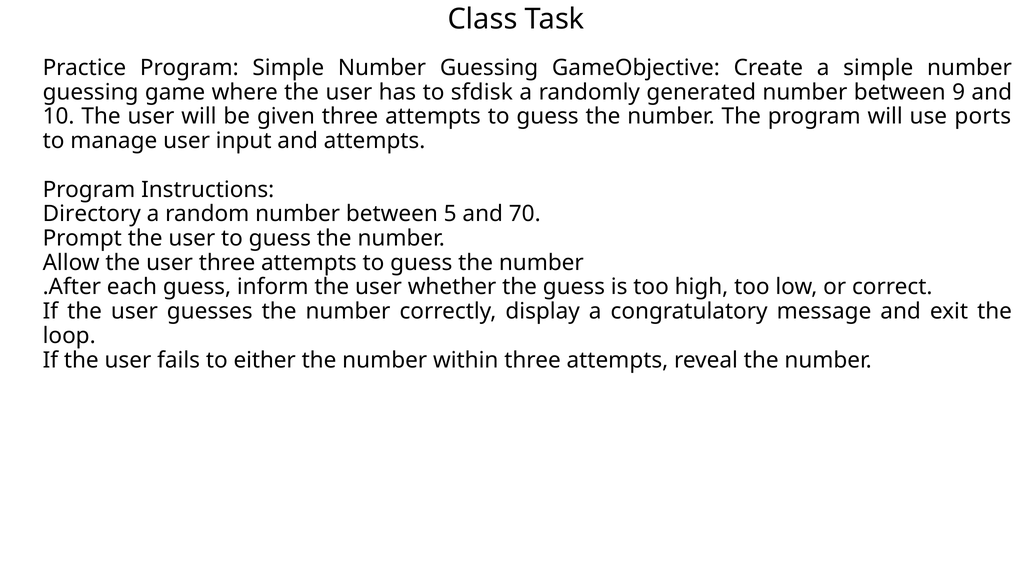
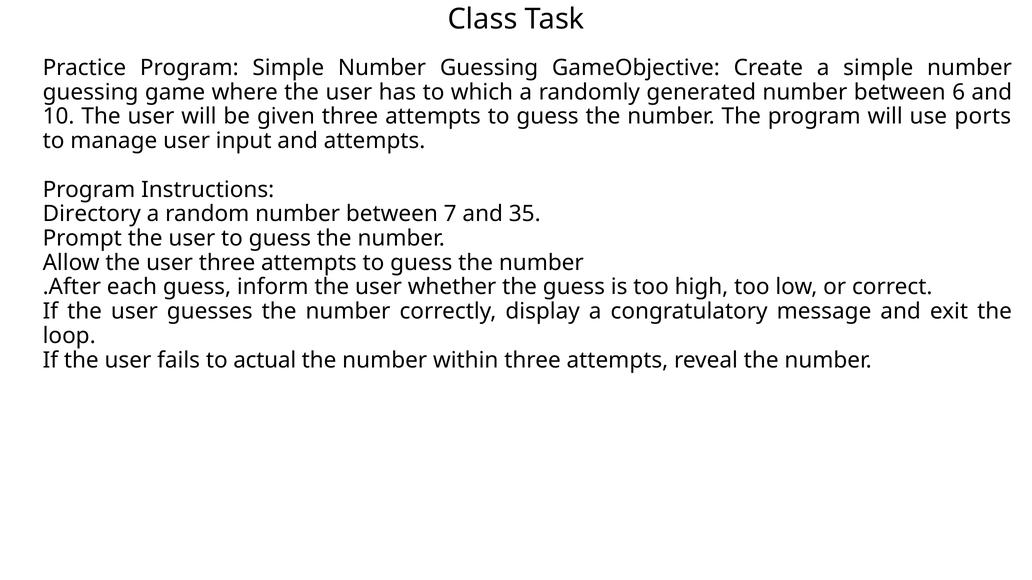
sfdisk: sfdisk -> which
9: 9 -> 6
5: 5 -> 7
70: 70 -> 35
either: either -> actual
